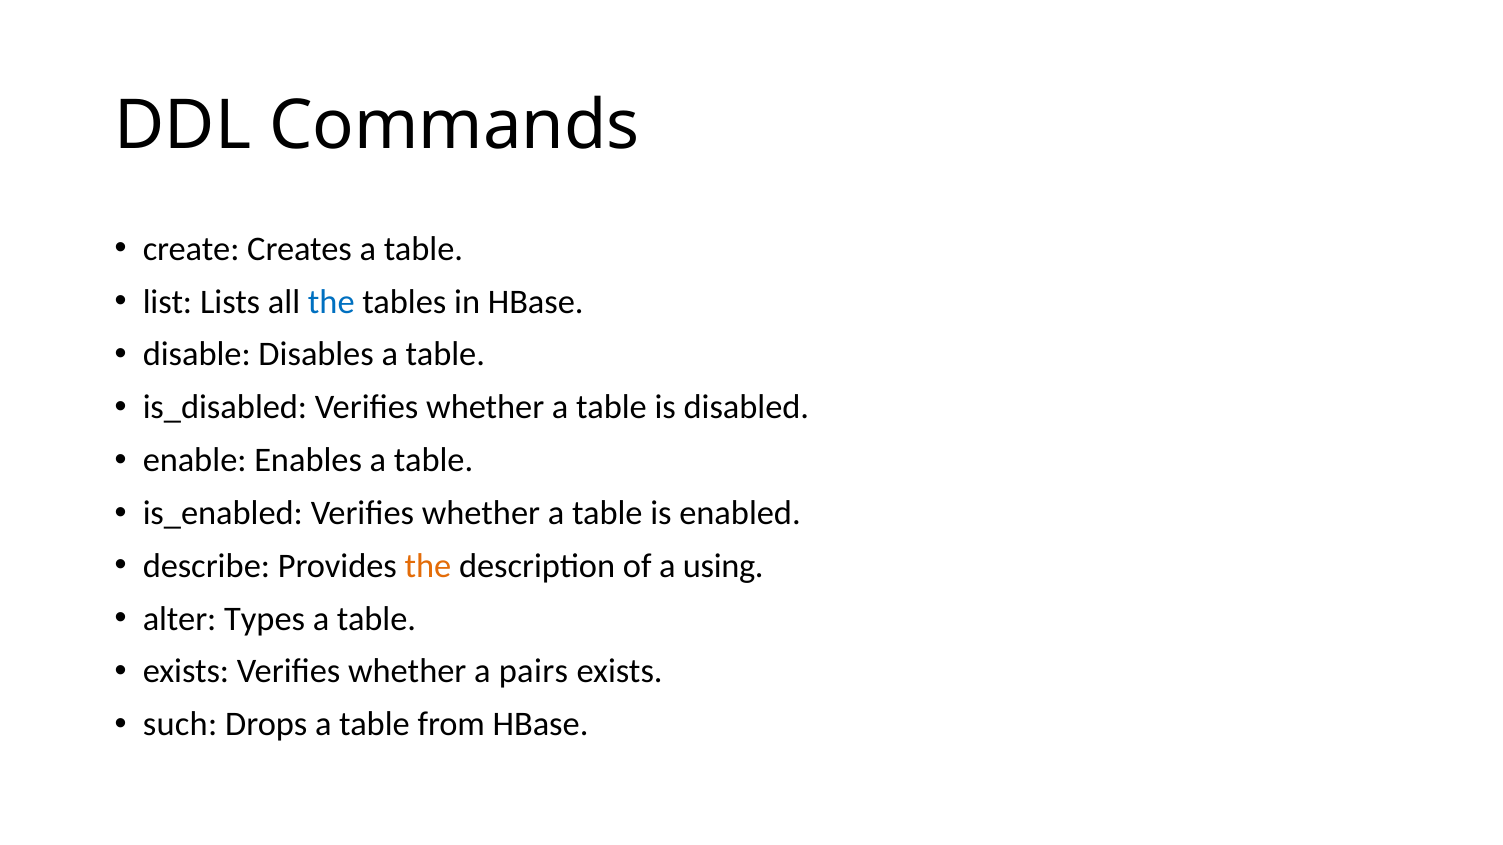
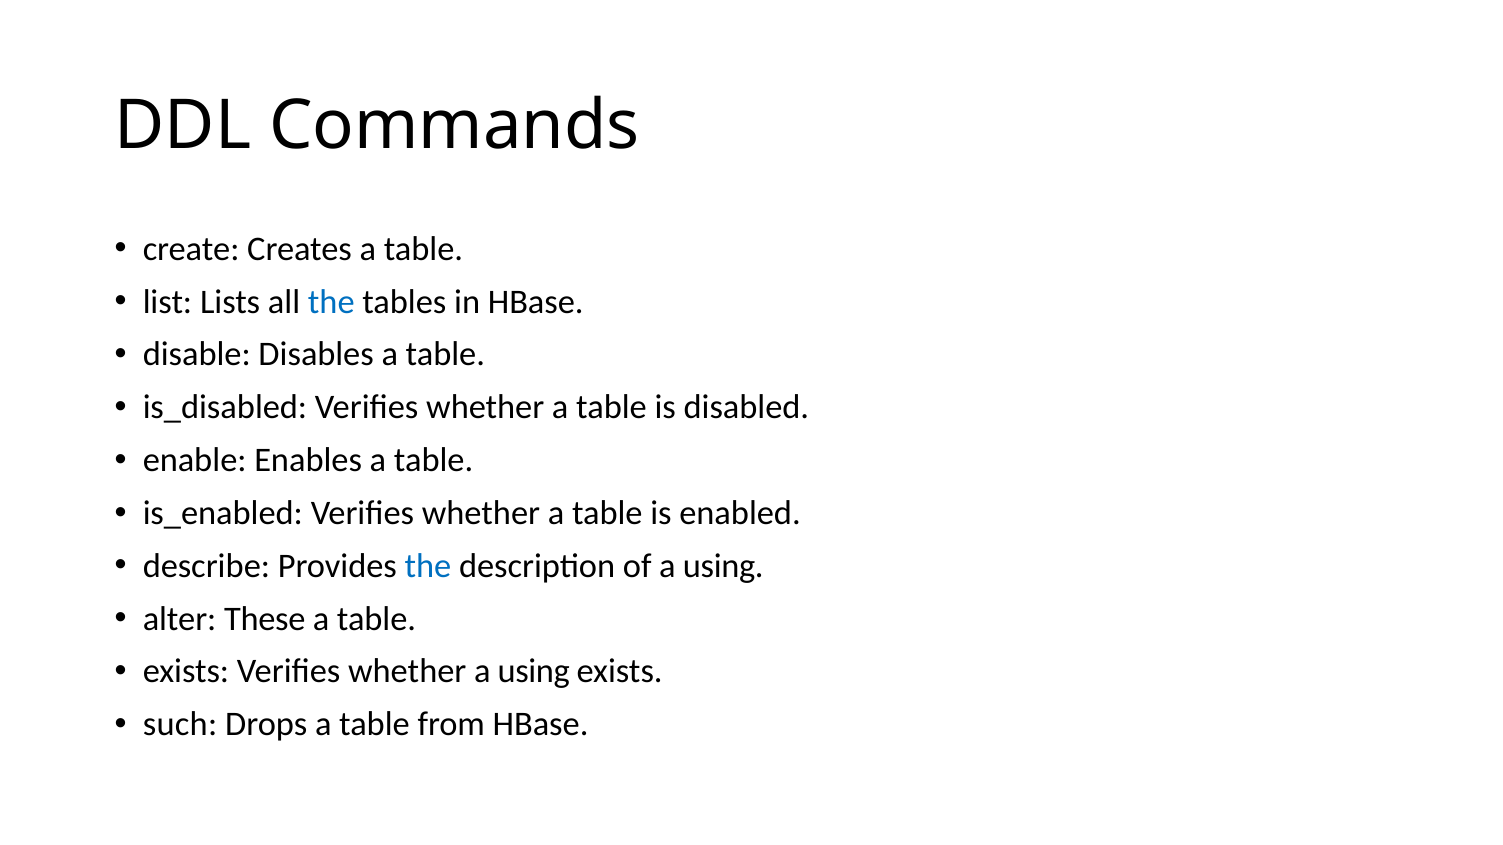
the at (428, 566) colour: orange -> blue
Types: Types -> These
whether a pairs: pairs -> using
